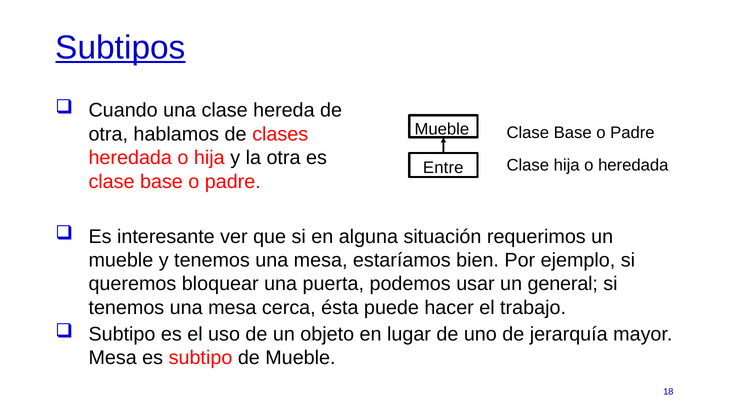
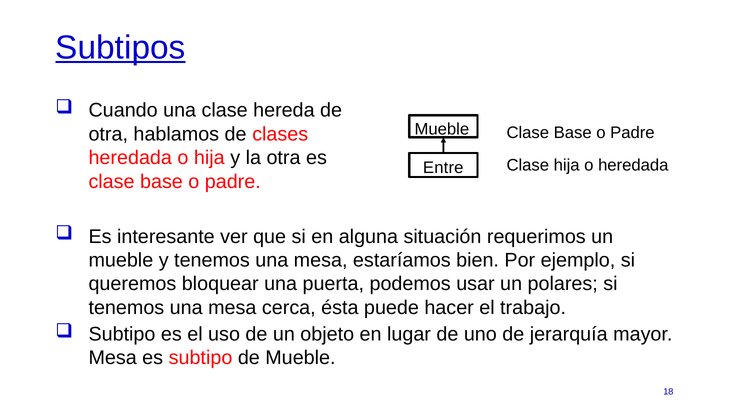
general: general -> polares
